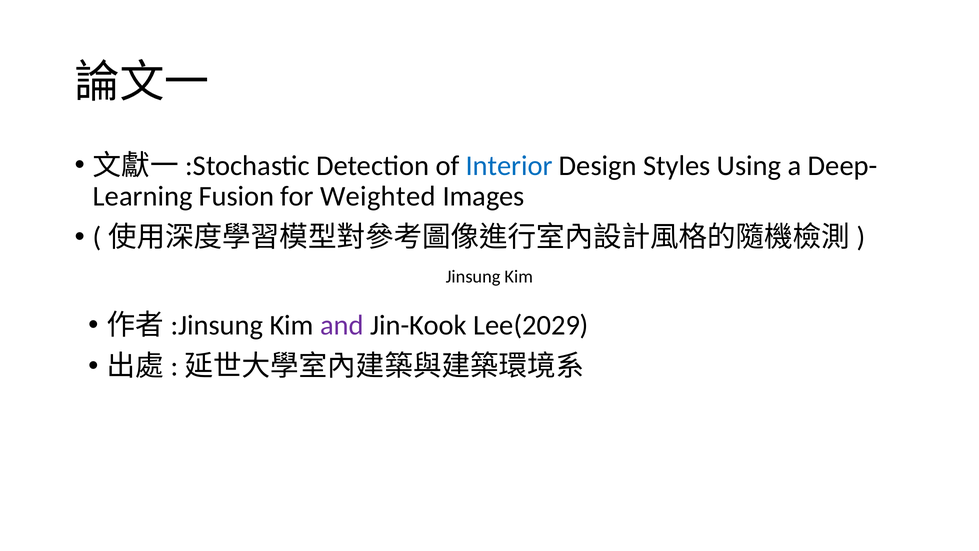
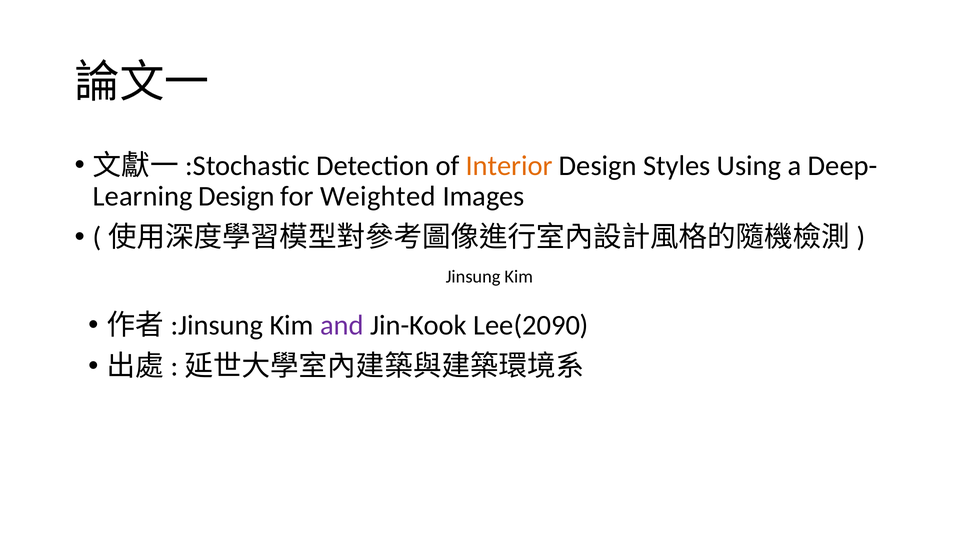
Interior colour: blue -> orange
Fusion at (237, 196): Fusion -> Design
Lee(2029: Lee(2029 -> Lee(2090
